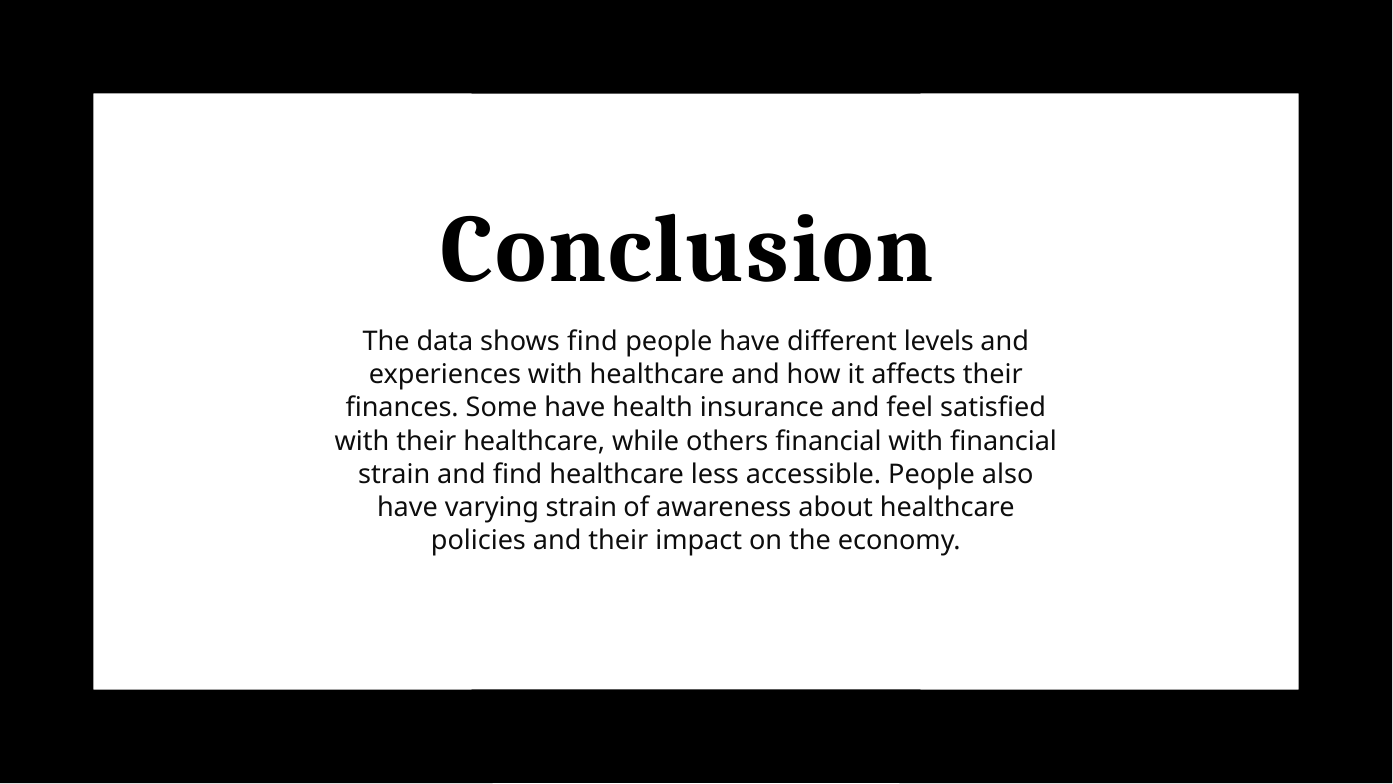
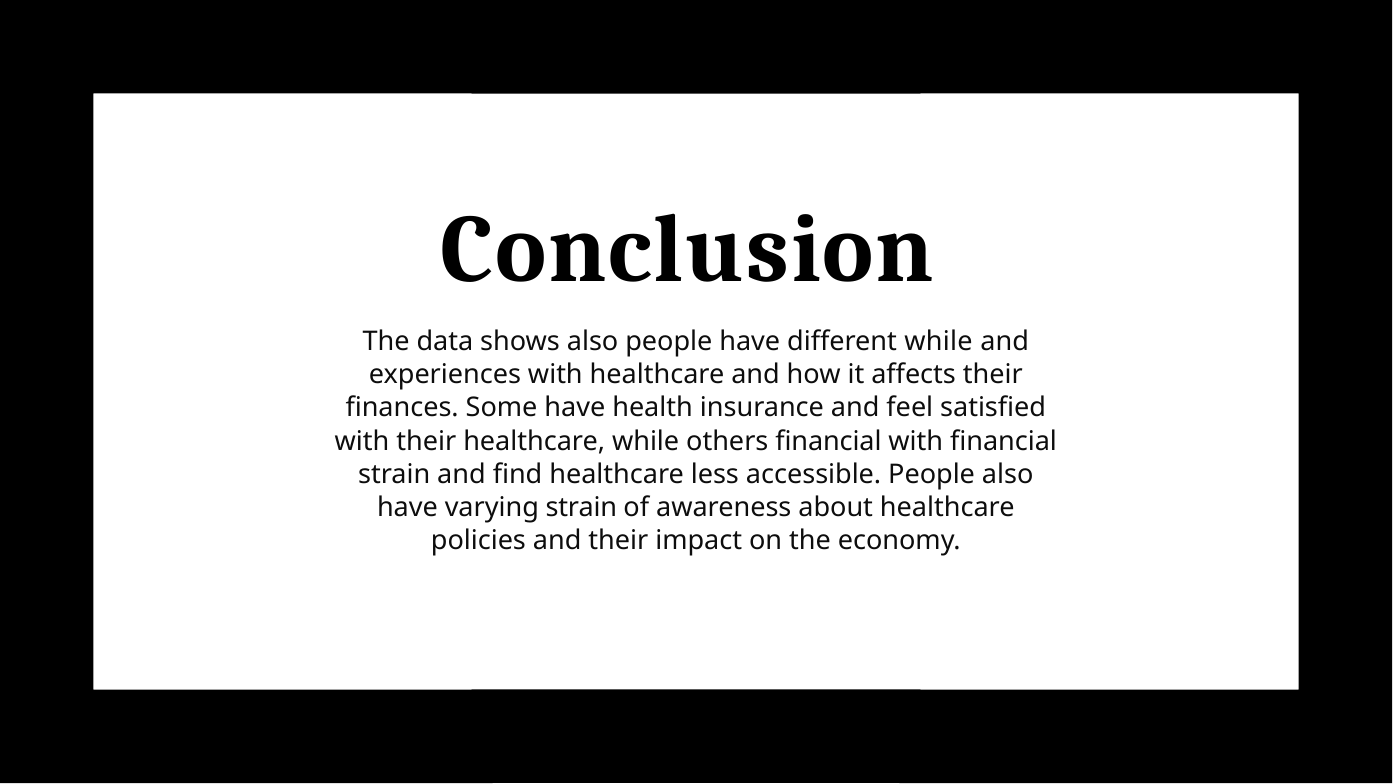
shows find: find -> also
different levels: levels -> while
